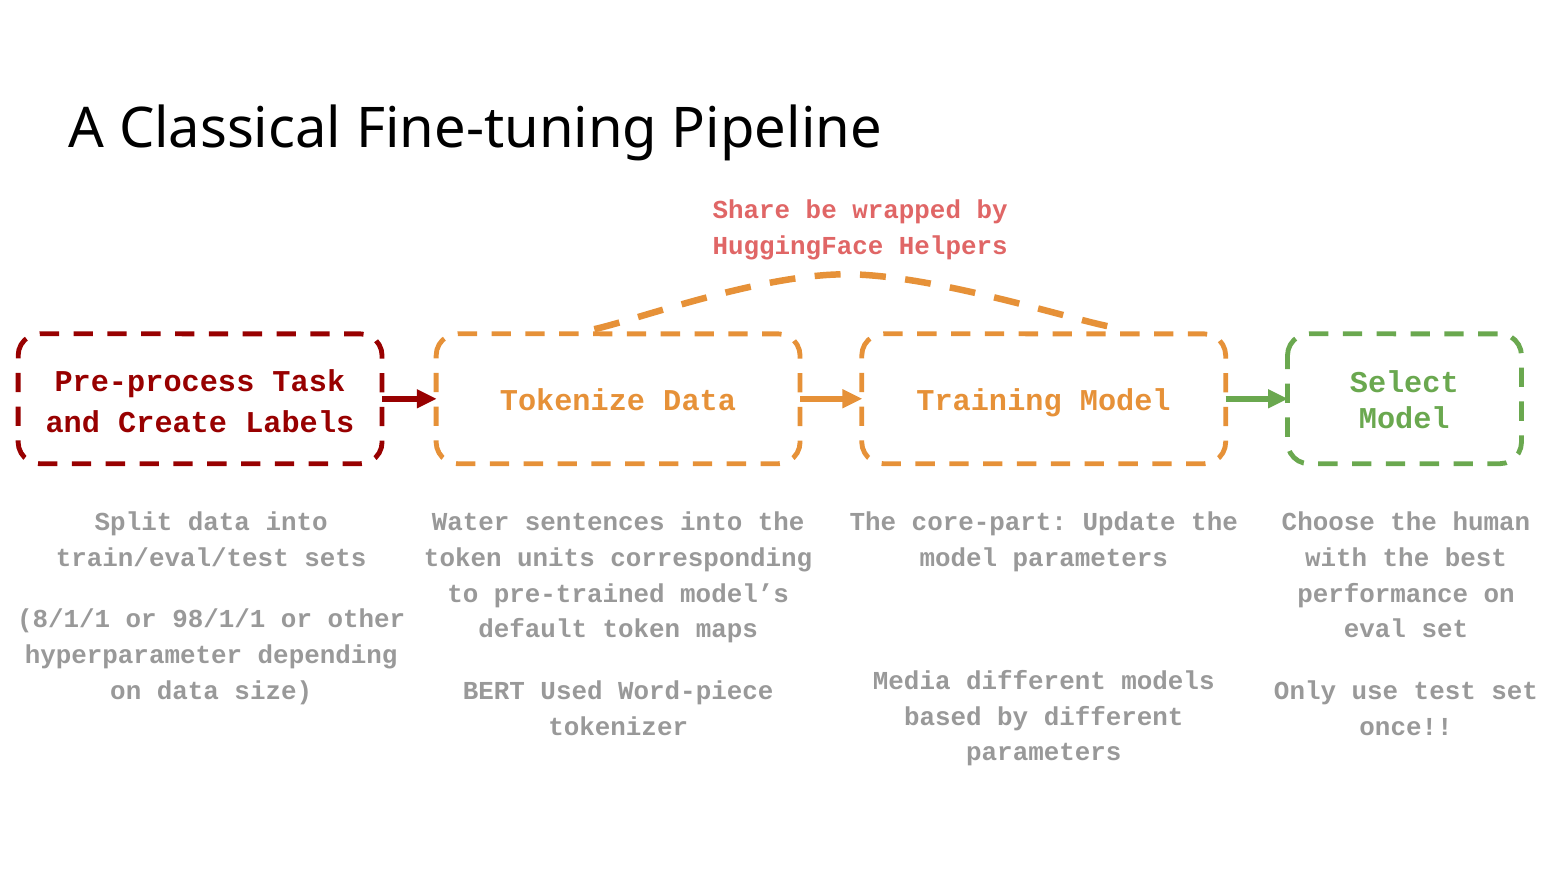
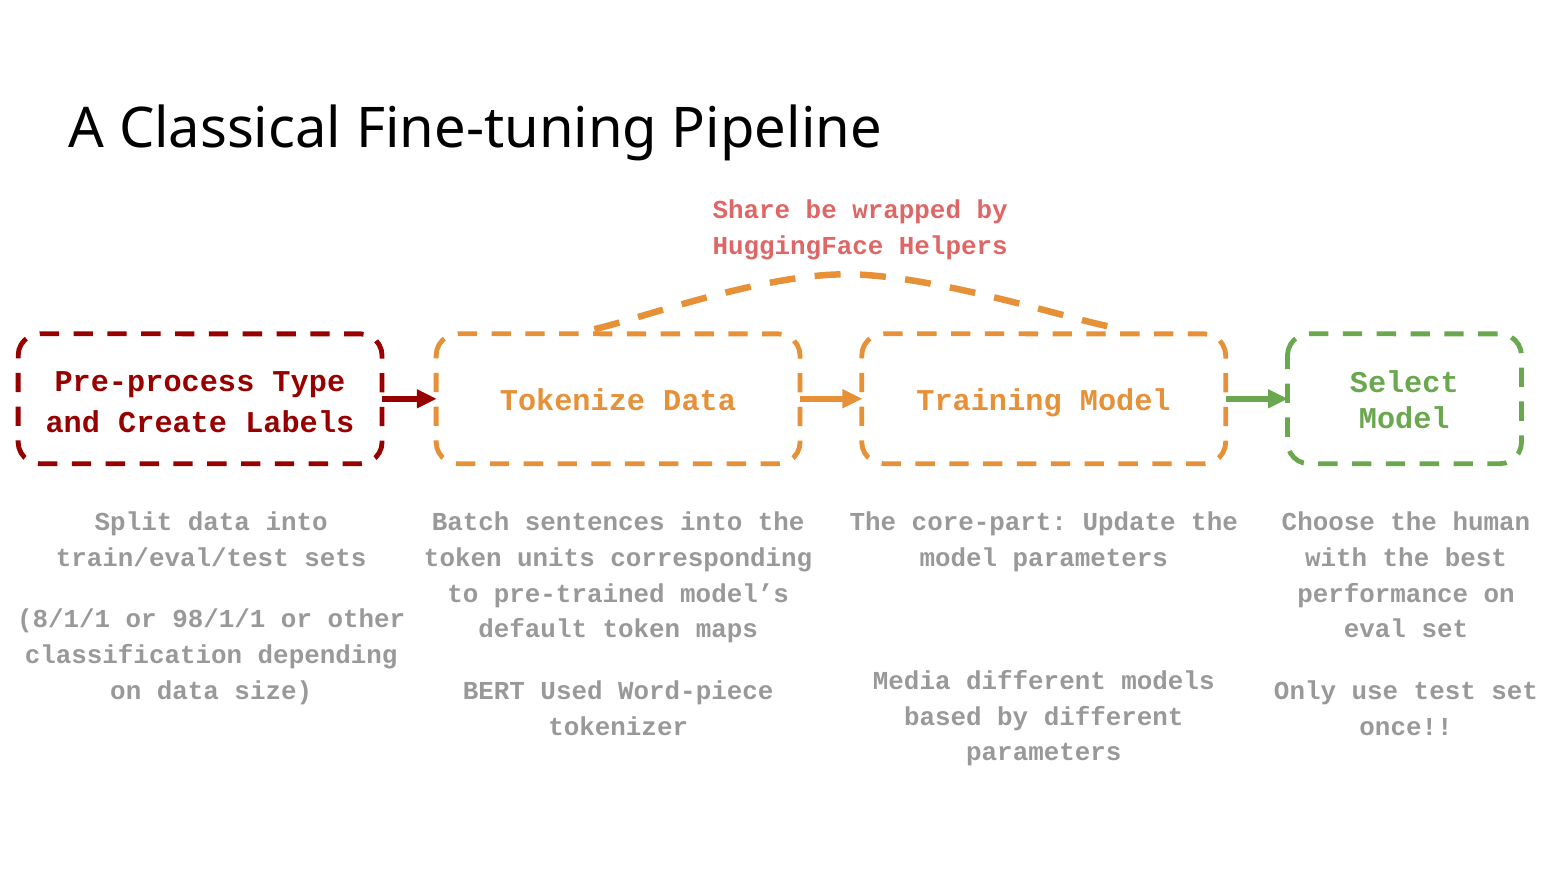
Task: Task -> Type
Water: Water -> Batch
hyperparameter: hyperparameter -> classification
